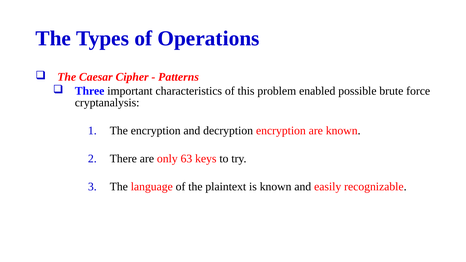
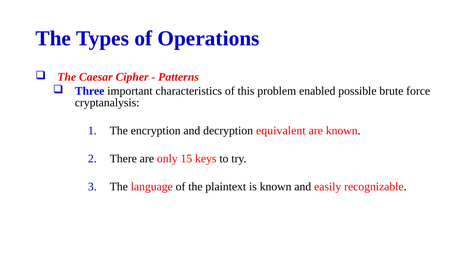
decryption encryption: encryption -> equivalent
63: 63 -> 15
